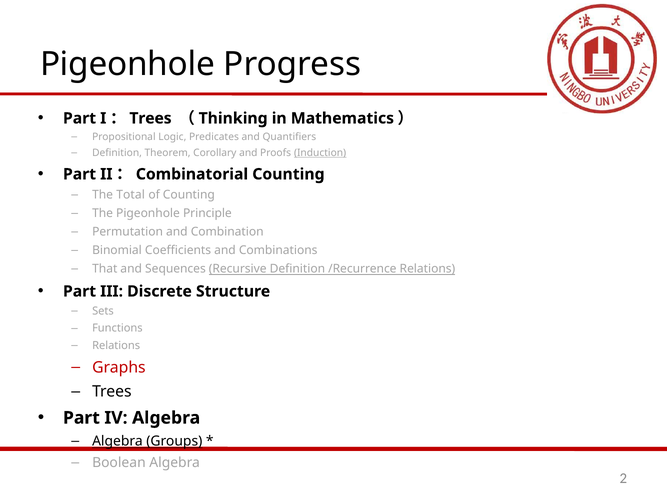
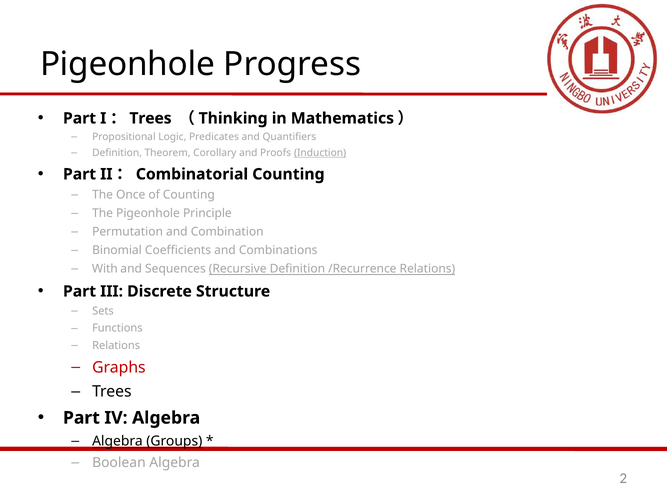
Total: Total -> Once
That: That -> With
